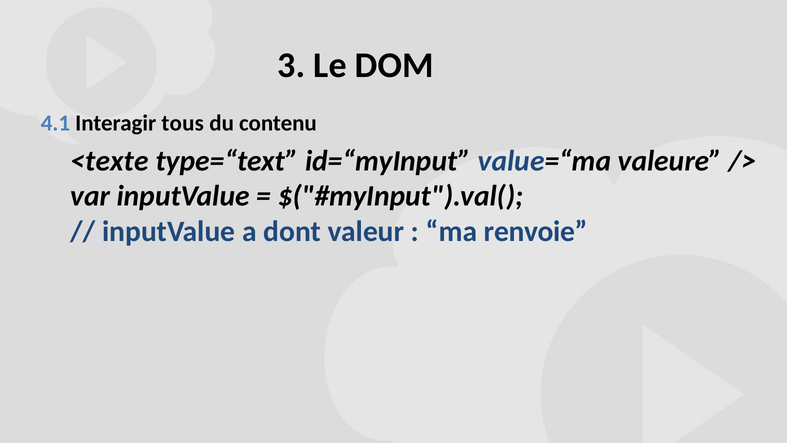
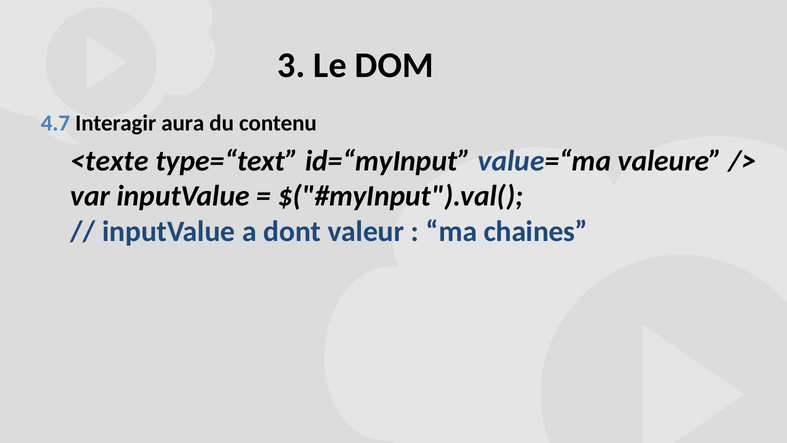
4.1: 4.1 -> 4.7
tous: tous -> aura
renvoie: renvoie -> chaines
